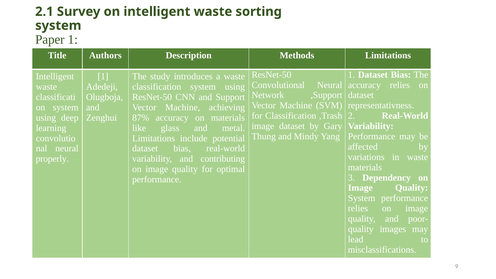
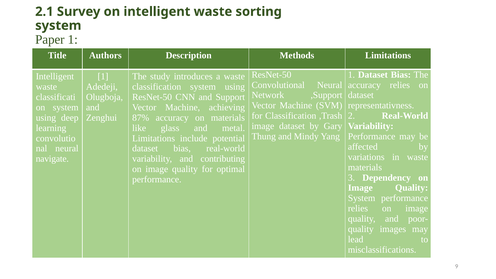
properly: properly -> navigate
